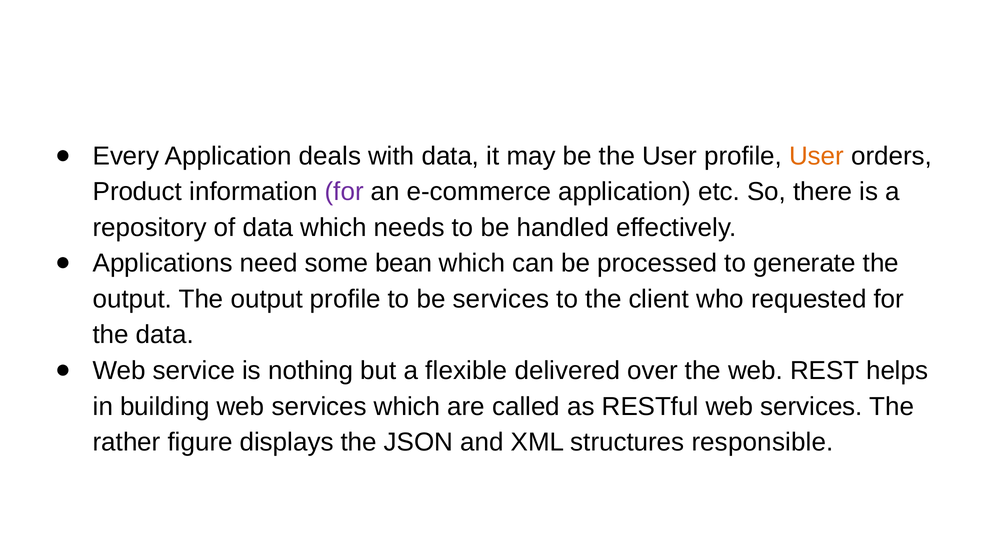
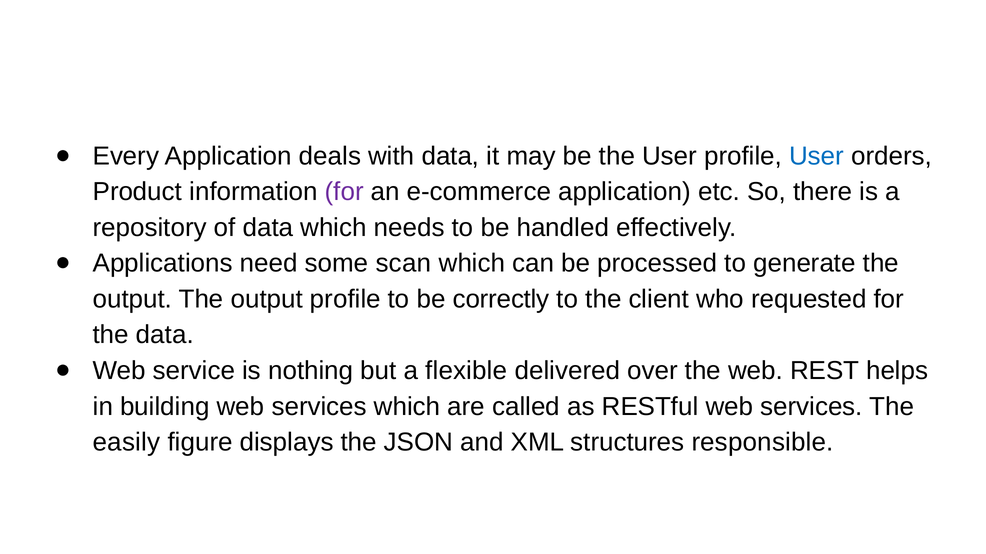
User at (817, 156) colour: orange -> blue
bean: bean -> scan
be services: services -> correctly
rather: rather -> easily
